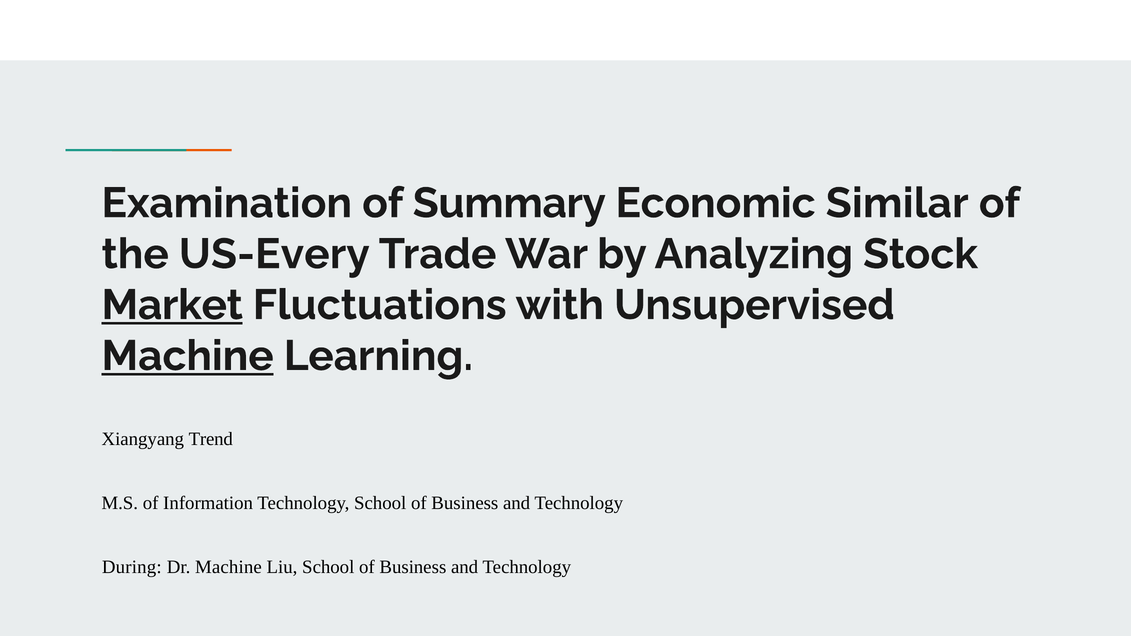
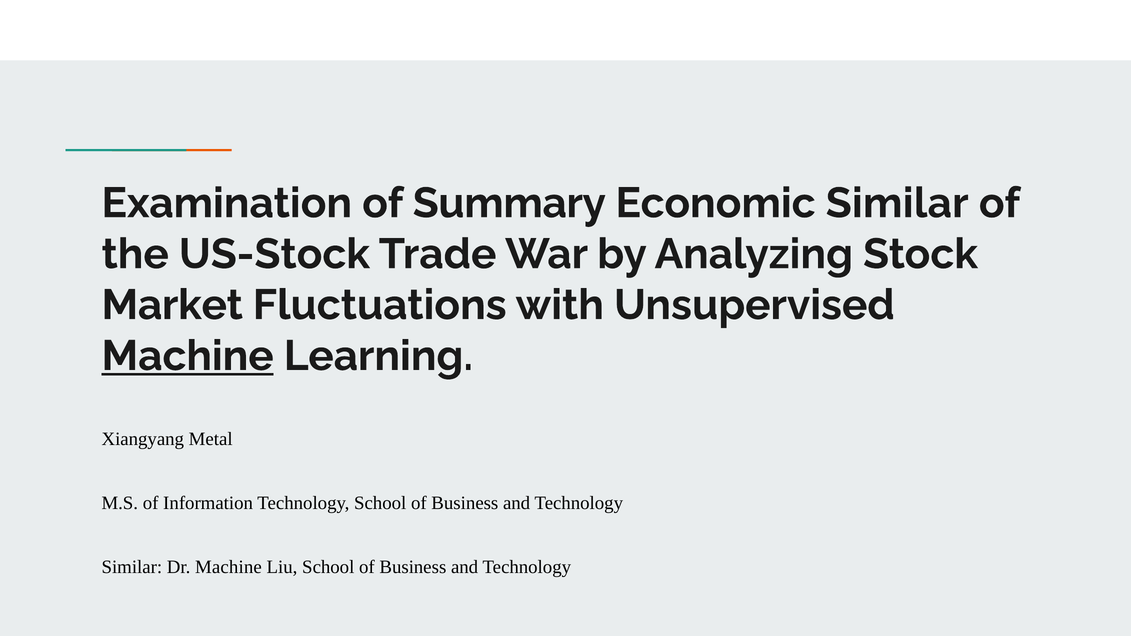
US-Every: US-Every -> US-Stock
Market underline: present -> none
Trend: Trend -> Metal
During at (132, 567): During -> Similar
